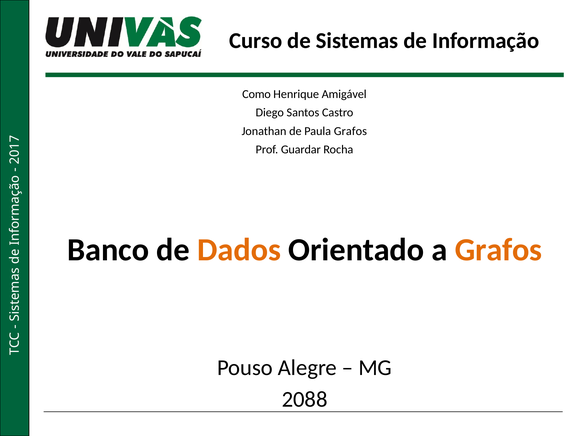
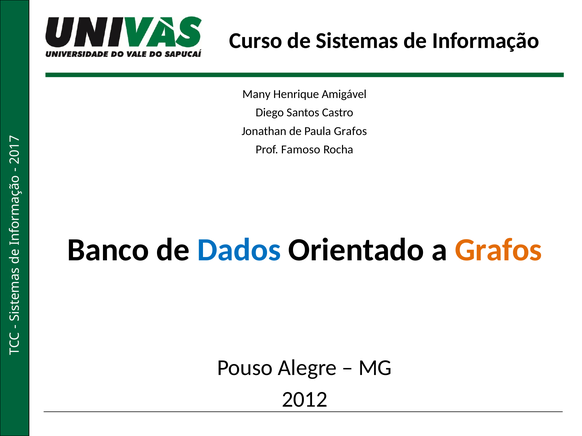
Como: Como -> Many
Guardar: Guardar -> Famoso
Dados colour: orange -> blue
2088: 2088 -> 2012
